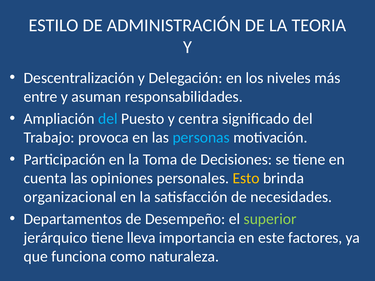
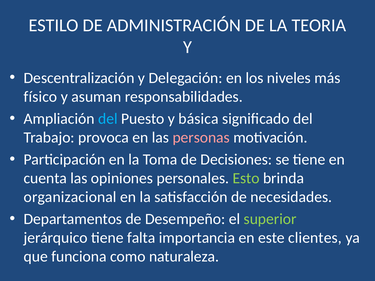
entre: entre -> físico
centra: centra -> básica
personas colour: light blue -> pink
Esto colour: yellow -> light green
lleva: lleva -> falta
factores: factores -> clientes
